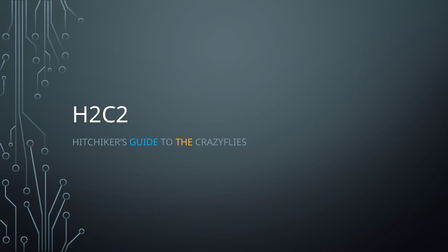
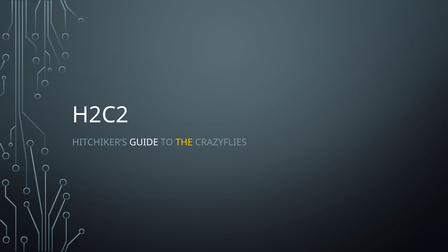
GUIDE colour: light blue -> white
